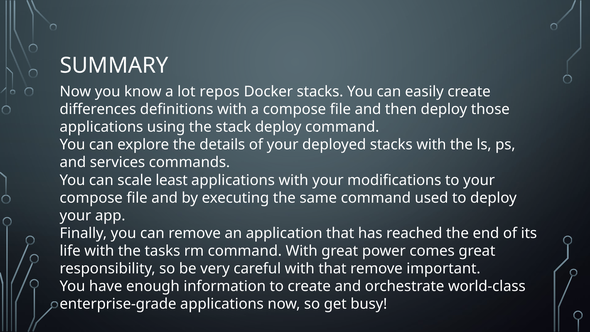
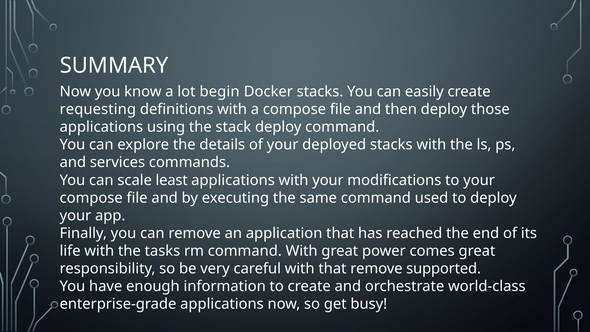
repos: repos -> begin
differences: differences -> requesting
important: important -> supported
